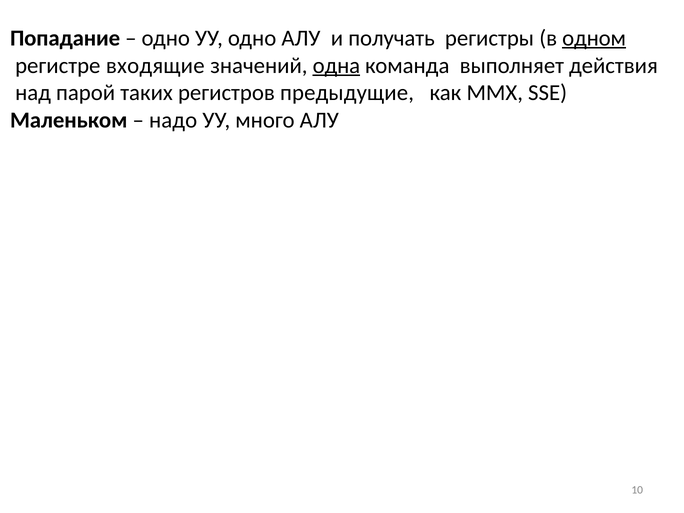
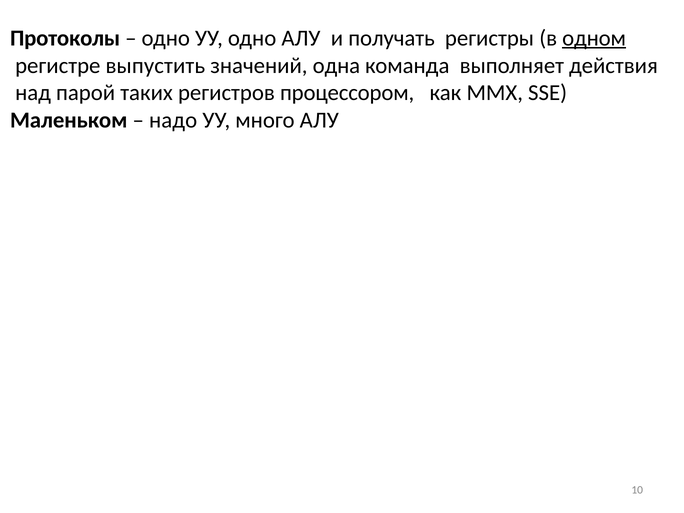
Попадание: Попадание -> Протоколы
входящие: входящие -> выпустить
одна underline: present -> none
предыдущие: предыдущие -> процессором
